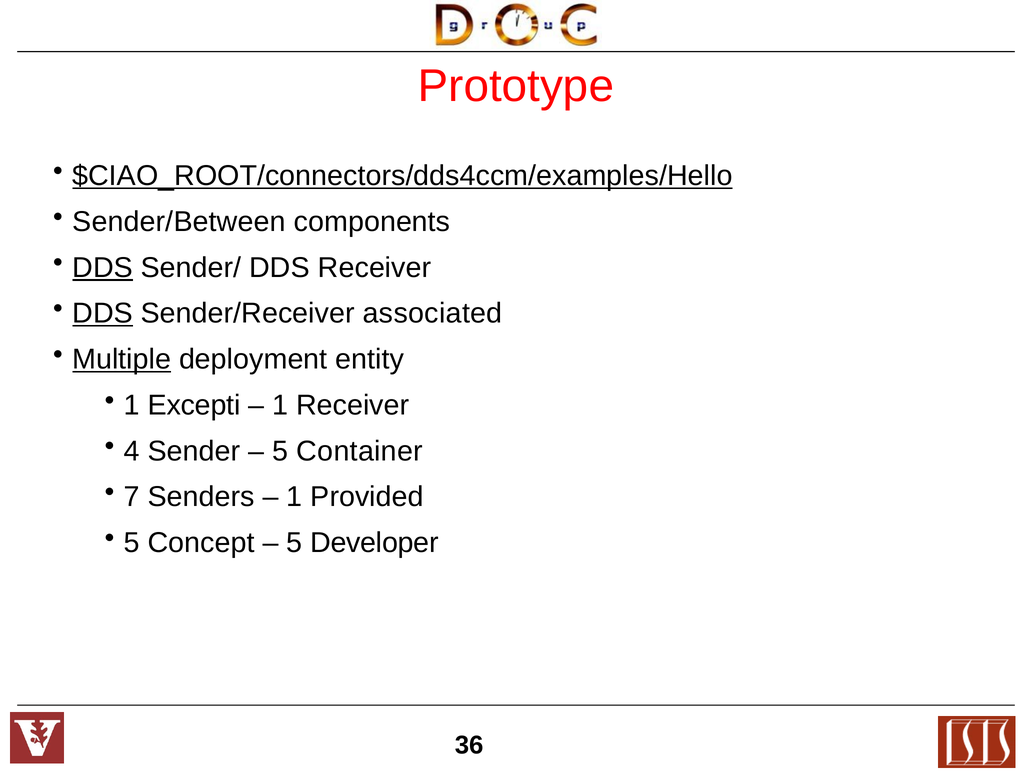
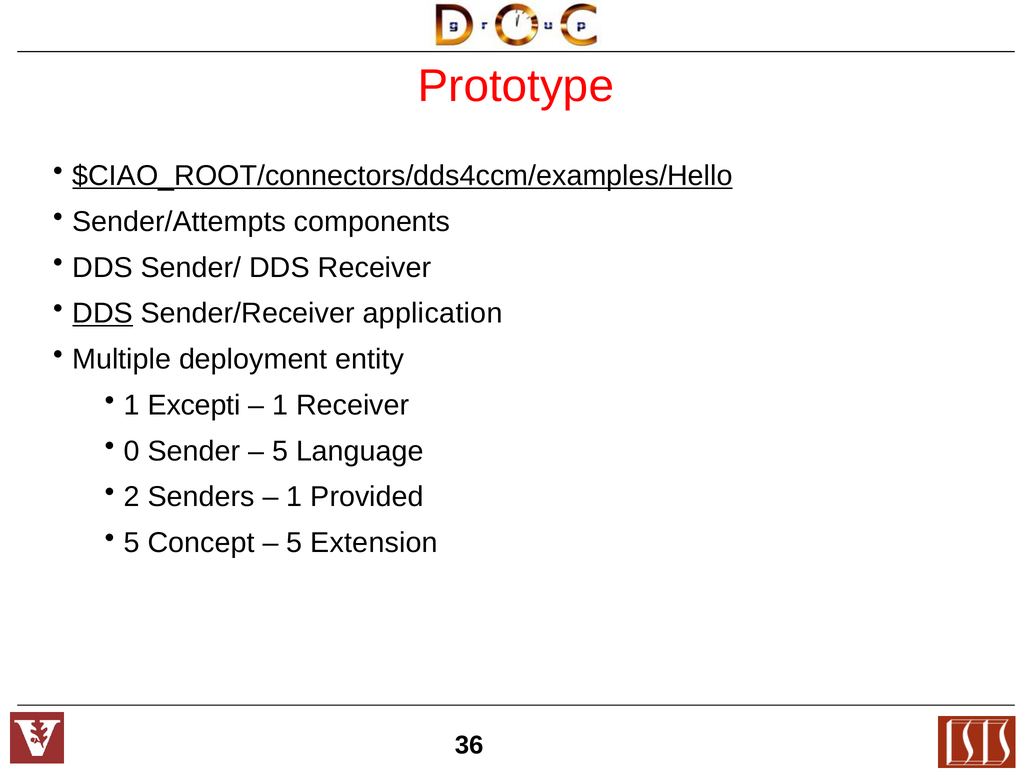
Sender/Between: Sender/Between -> Sender/Attempts
DDS at (103, 268) underline: present -> none
associated: associated -> application
Multiple underline: present -> none
4: 4 -> 0
Container: Container -> Language
7: 7 -> 2
Developer: Developer -> Extension
